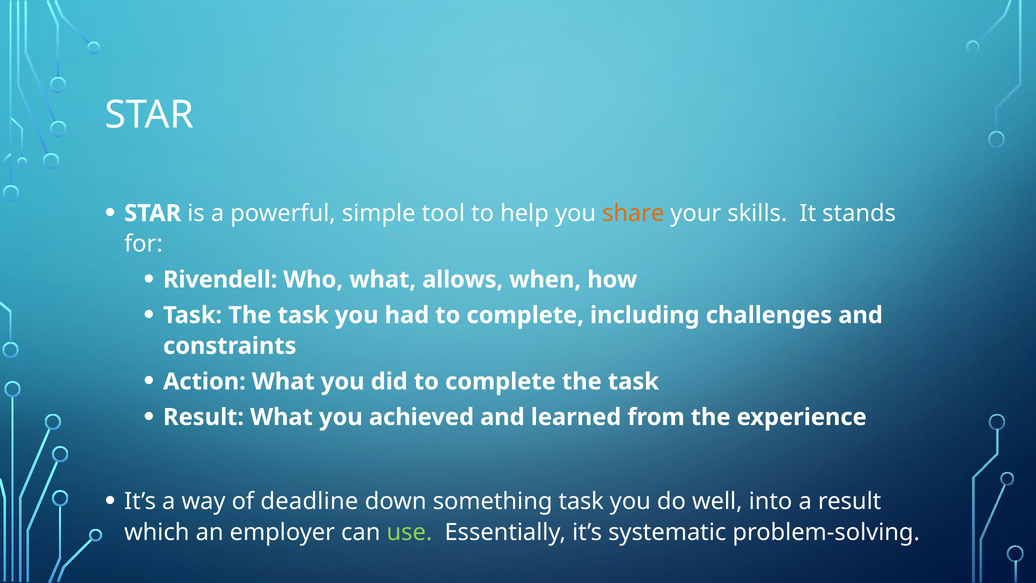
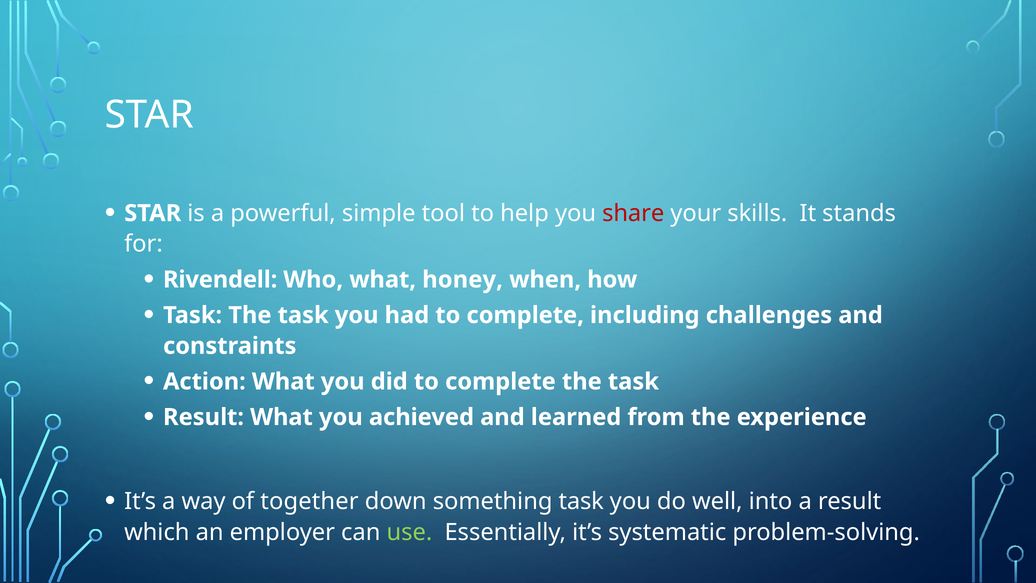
share colour: orange -> red
allows: allows -> honey
deadline: deadline -> together
